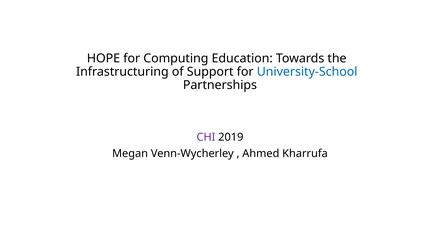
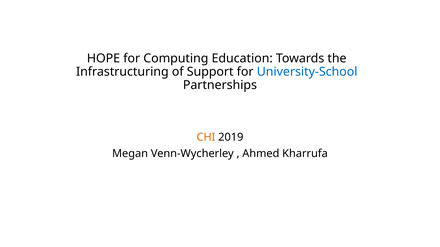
CHI colour: purple -> orange
